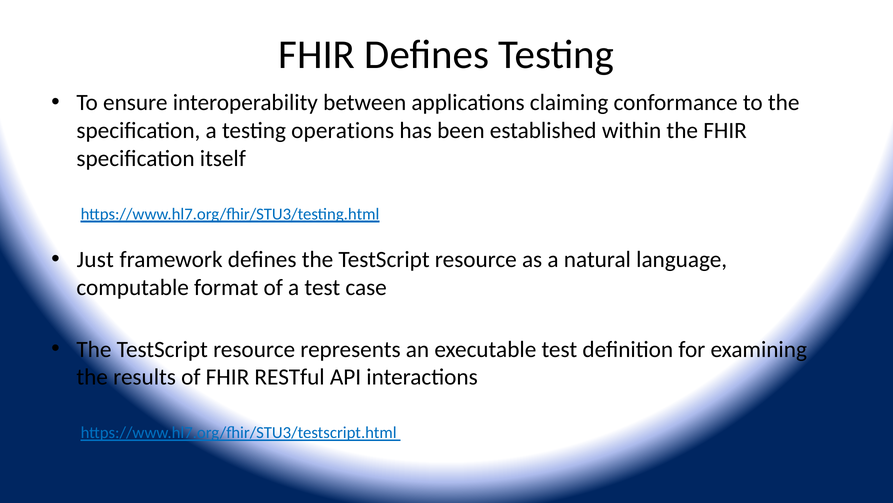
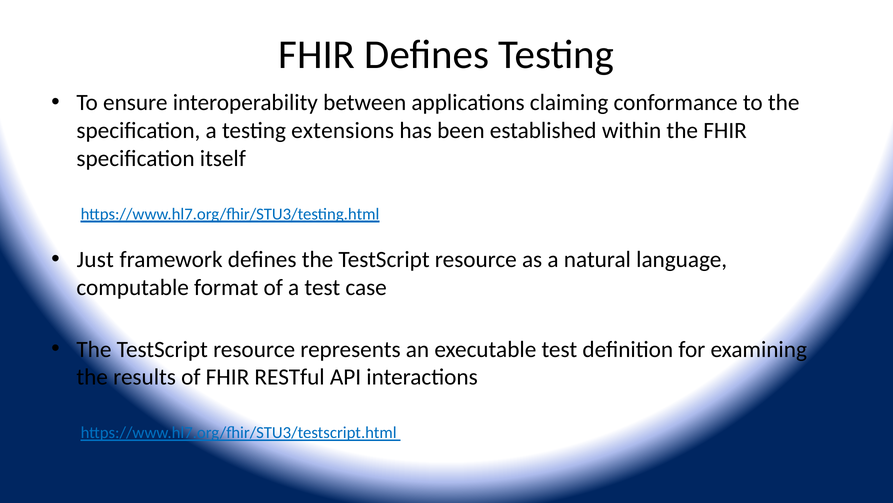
operations: operations -> extensions
